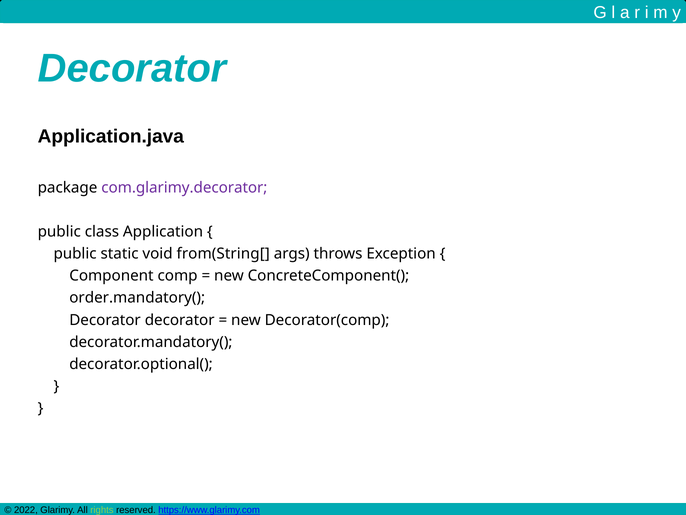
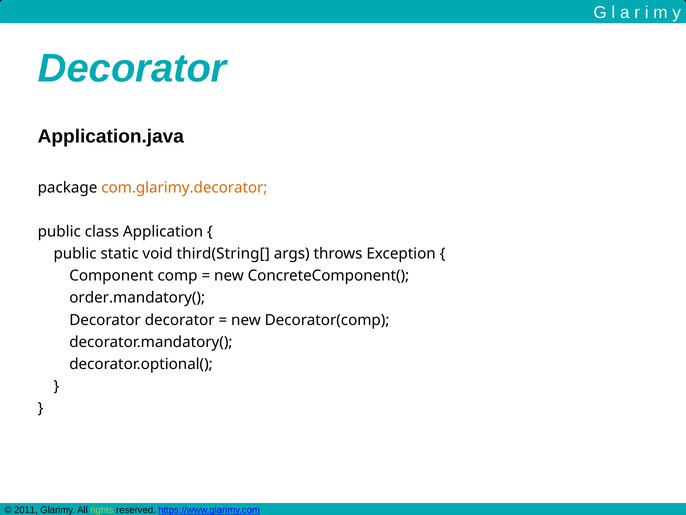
com.glarimy.decorator colour: purple -> orange
from(String[: from(String[ -> third(String[
2022: 2022 -> 2011
